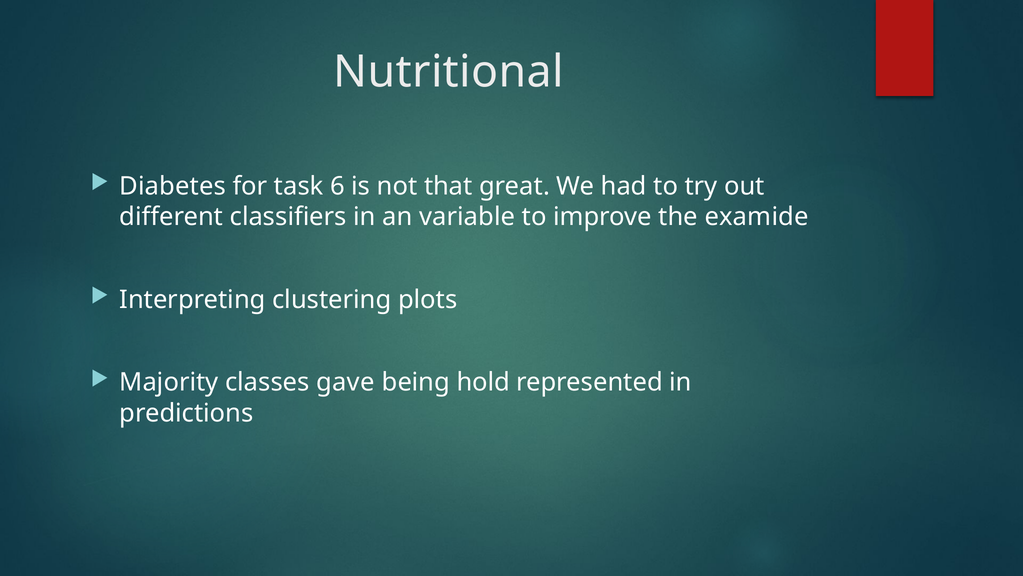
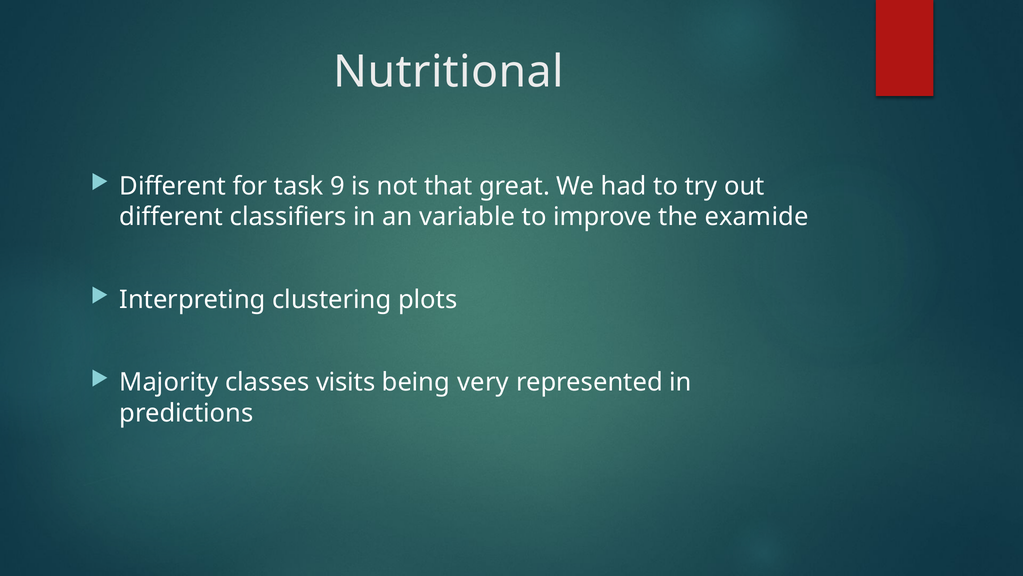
Diabetes at (173, 186): Diabetes -> Different
6: 6 -> 9
gave: gave -> visits
hold: hold -> very
